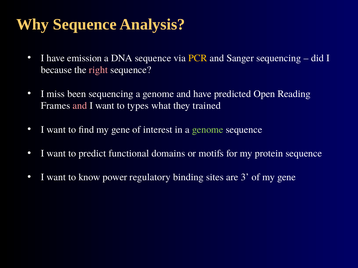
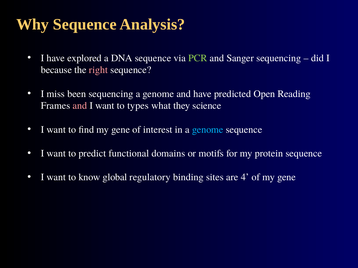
emission: emission -> explored
PCR colour: yellow -> light green
trained: trained -> science
genome at (208, 130) colour: light green -> light blue
power: power -> global
3: 3 -> 4
